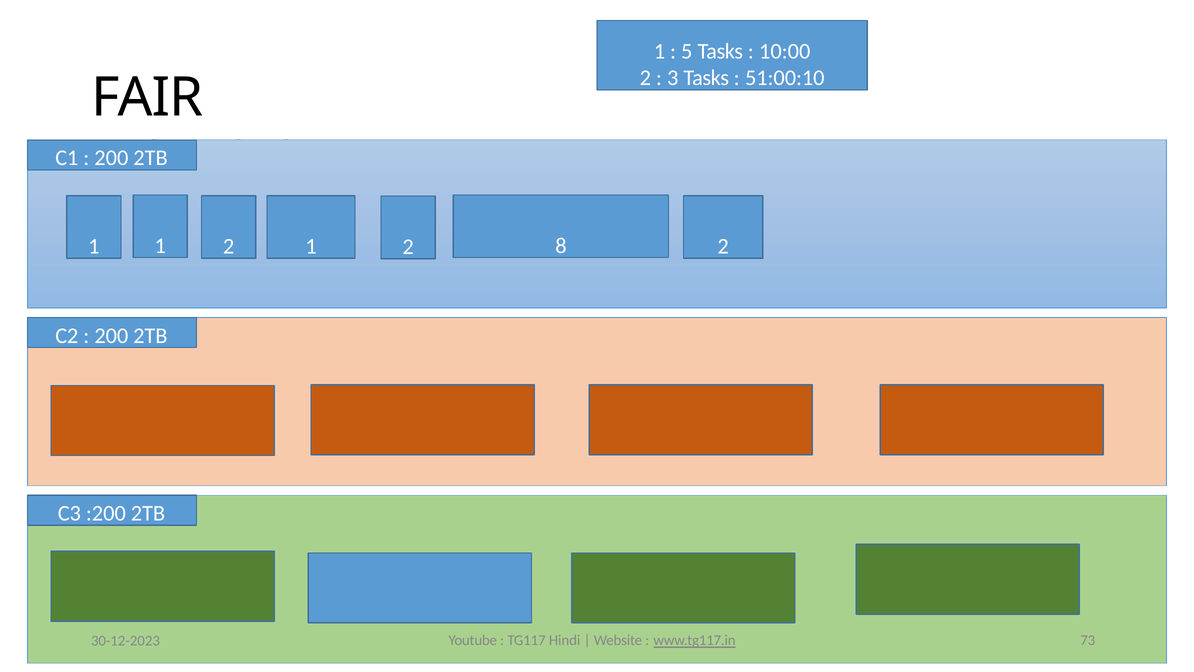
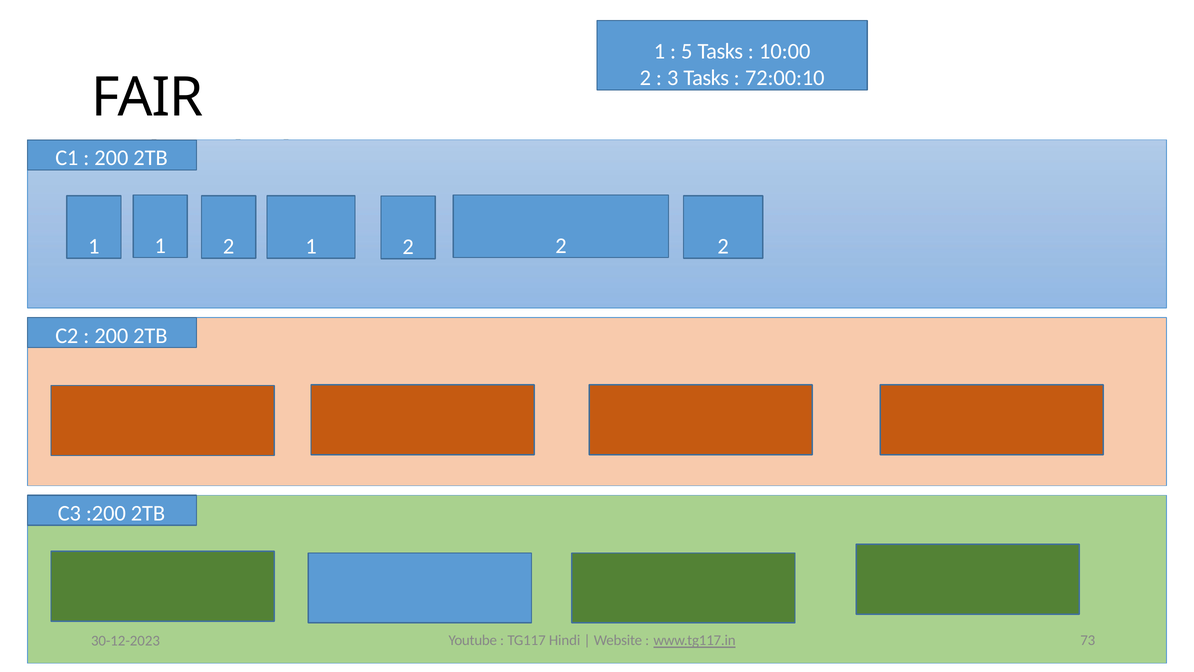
51:00:10: 51:00:10 -> 72:00:10
1 2 8: 8 -> 2
